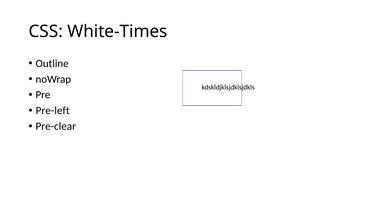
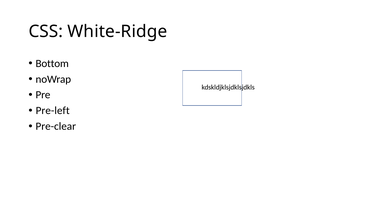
White-Times: White-Times -> White-Ridge
Outline: Outline -> Bottom
